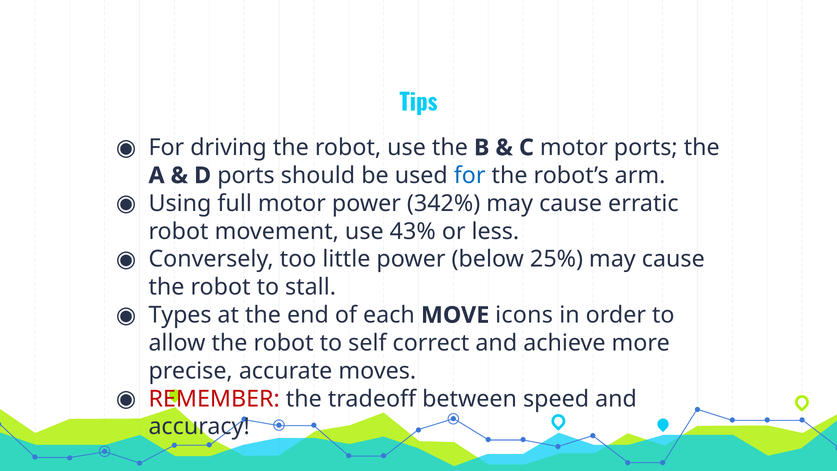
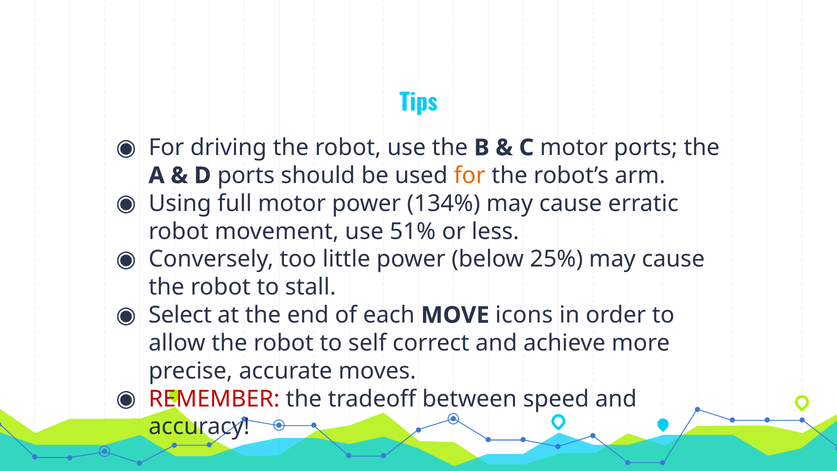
for at (470, 175) colour: blue -> orange
342%: 342% -> 134%
43%: 43% -> 51%
Types: Types -> Select
